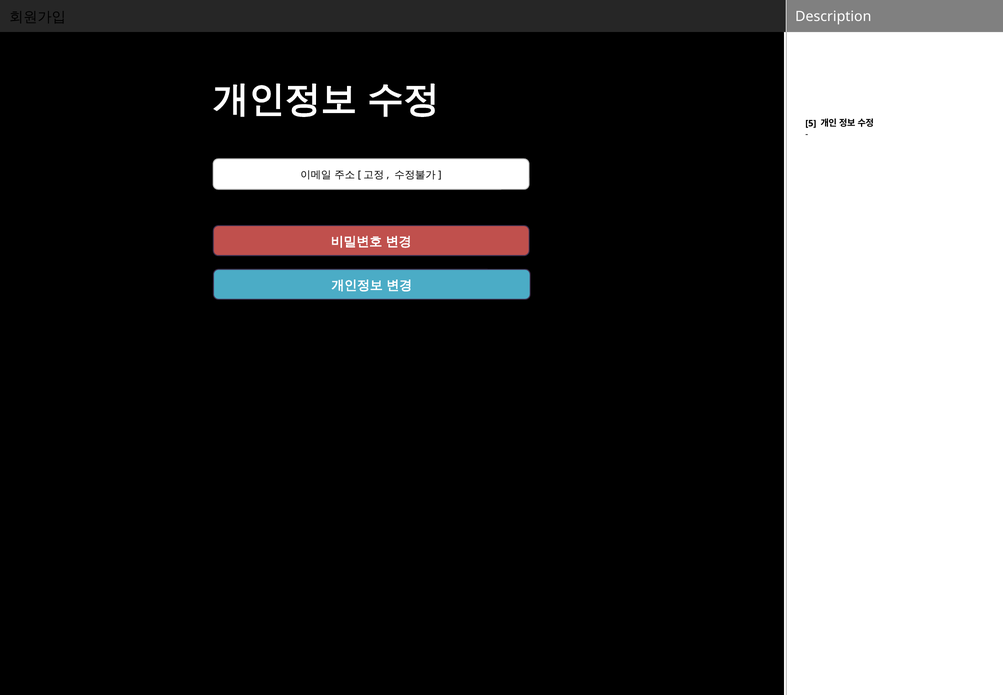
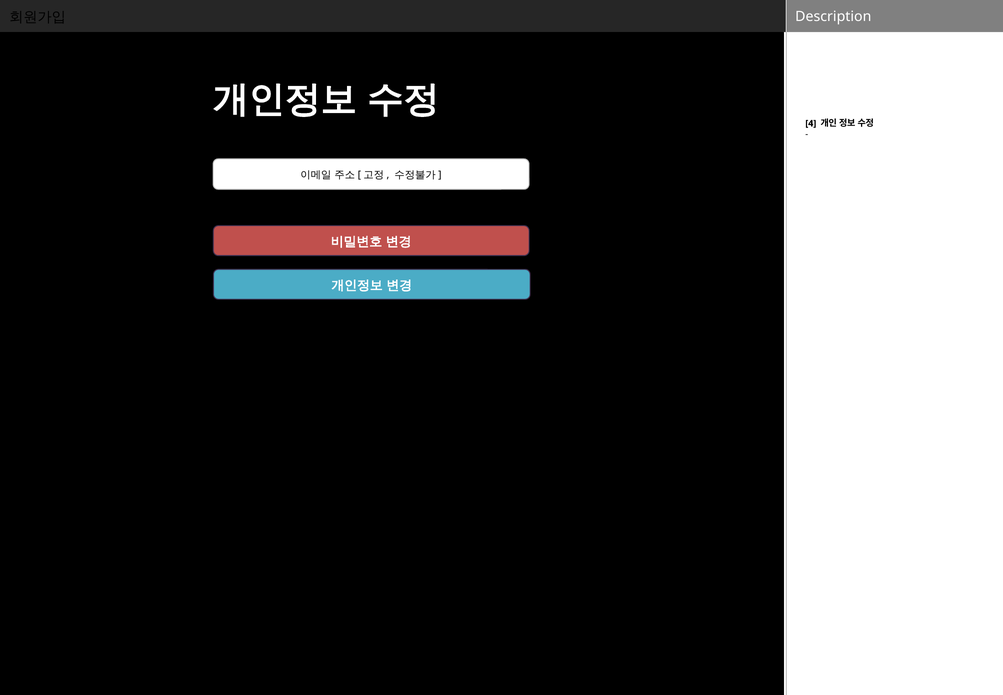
5: 5 -> 4
